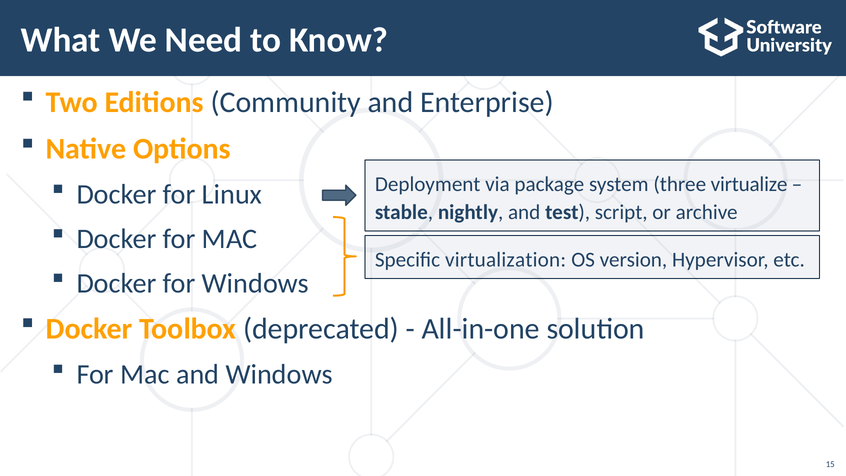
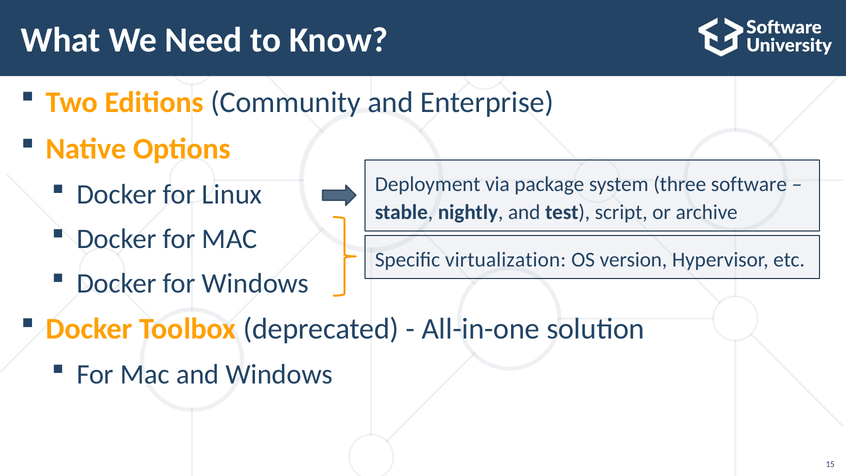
virtualize: virtualize -> software
